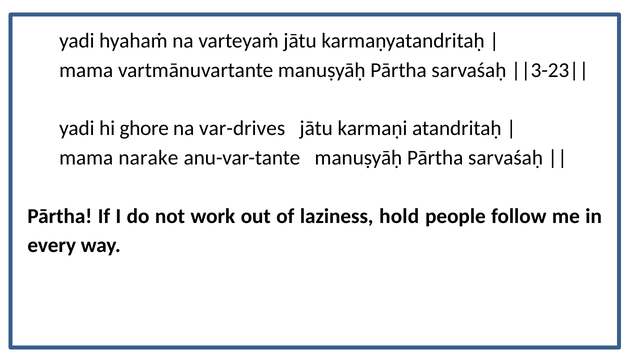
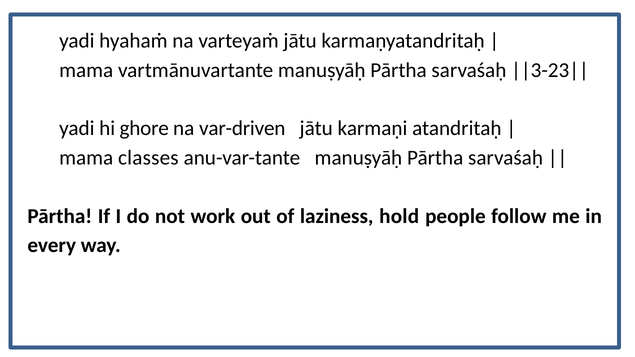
var-drives: var-drives -> var-driven
narake: narake -> classes
